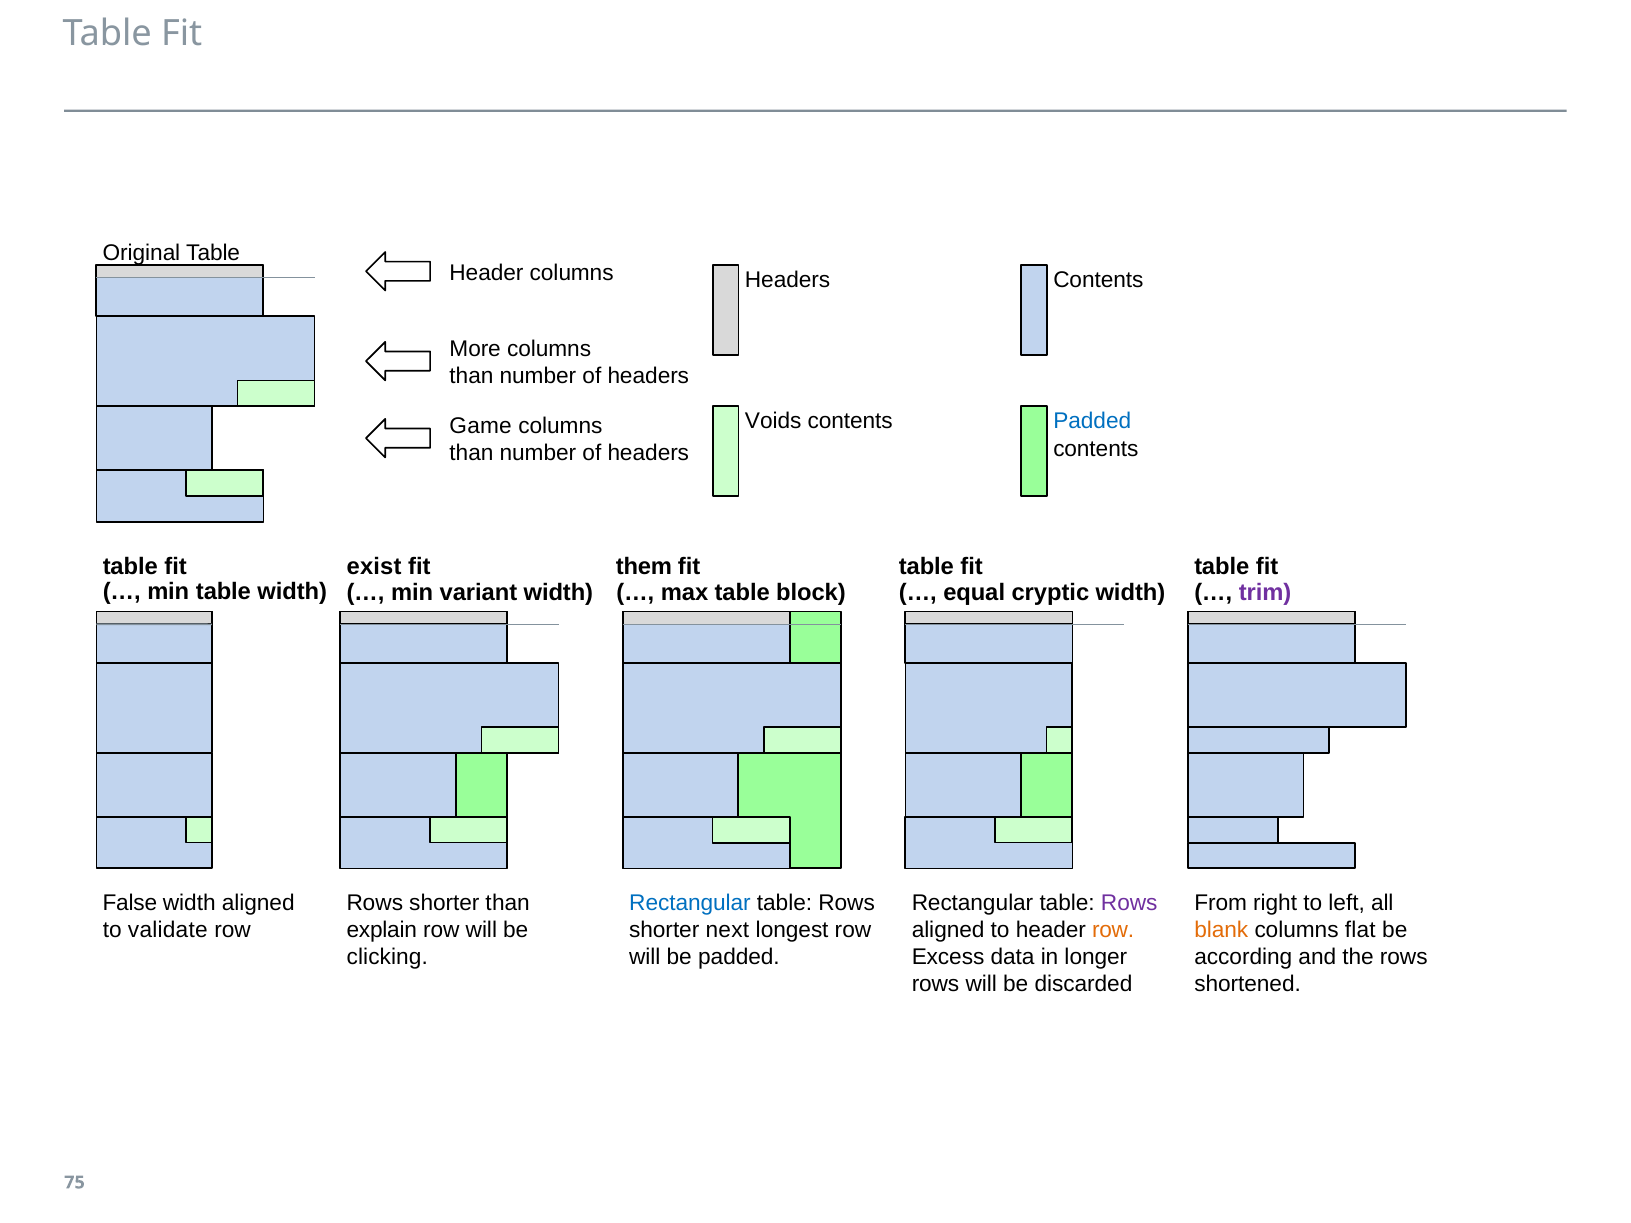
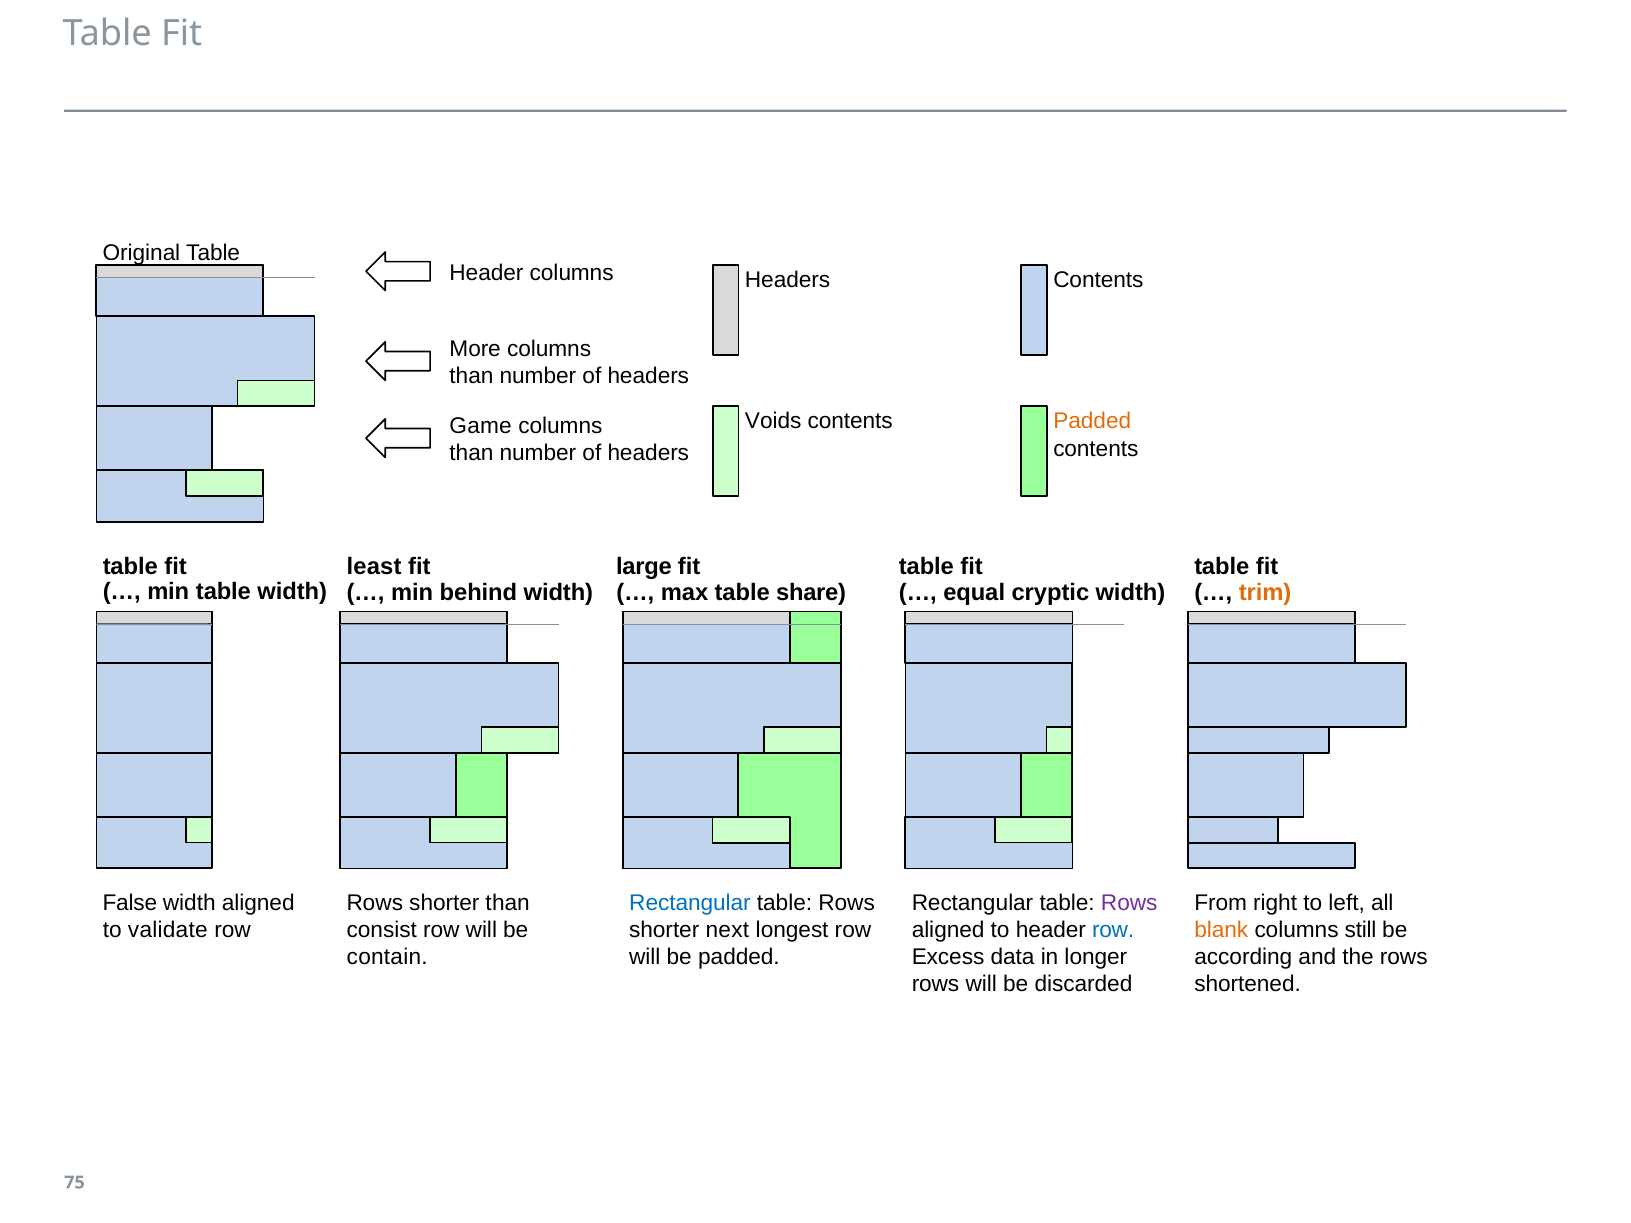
Padded at (1092, 421) colour: blue -> orange
exist: exist -> least
them: them -> large
variant: variant -> behind
block: block -> share
trim colour: purple -> orange
explain: explain -> consist
row at (1113, 930) colour: orange -> blue
flat: flat -> still
clicking: clicking -> contain
